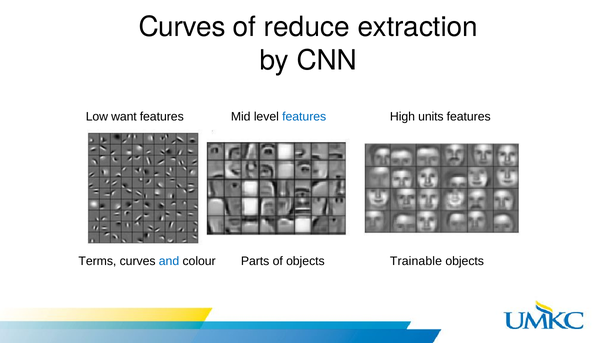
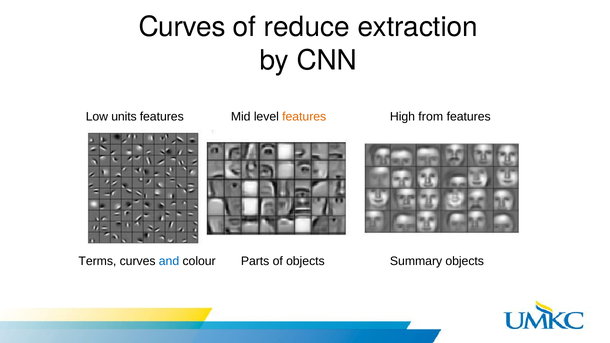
want: want -> units
features at (304, 117) colour: blue -> orange
units: units -> from
Trainable: Trainable -> Summary
